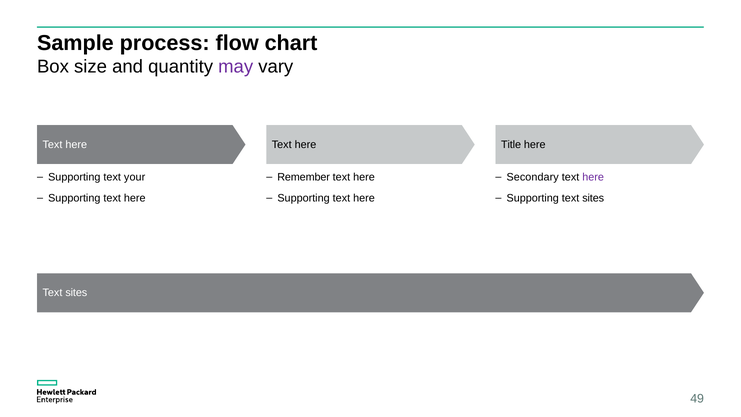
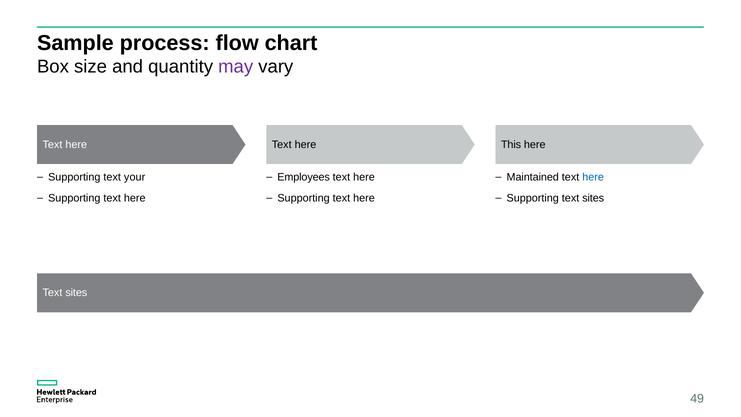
Title: Title -> This
Remember: Remember -> Employees
Secondary: Secondary -> Maintained
here at (593, 177) colour: purple -> blue
